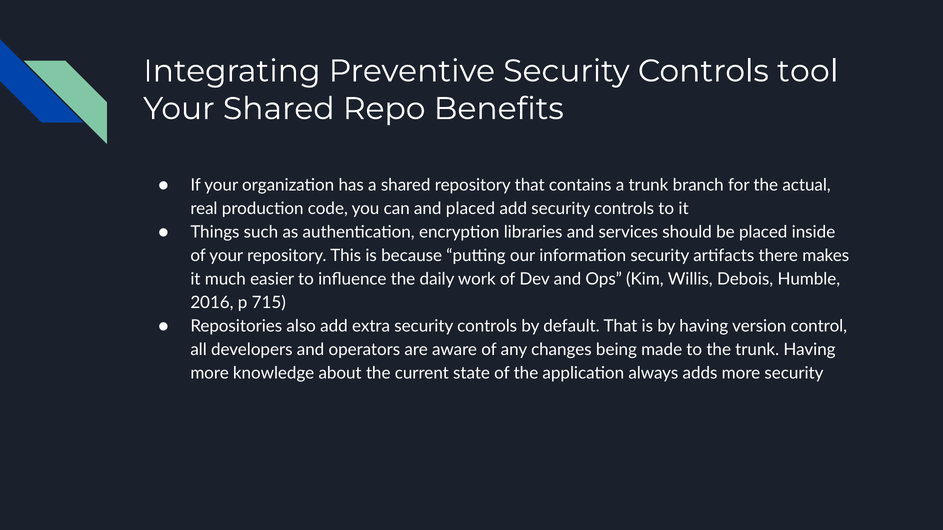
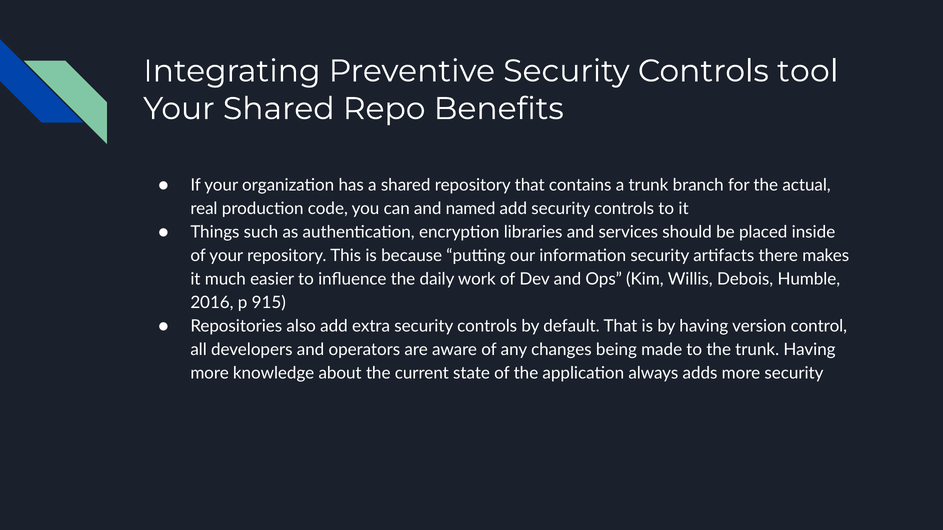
and placed: placed -> named
715: 715 -> 915
